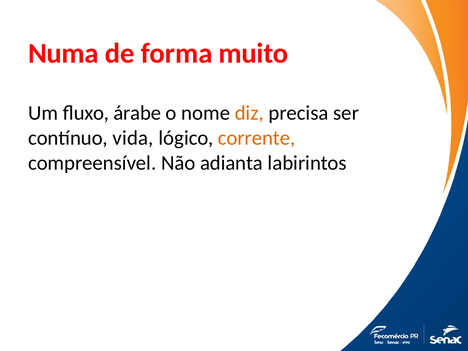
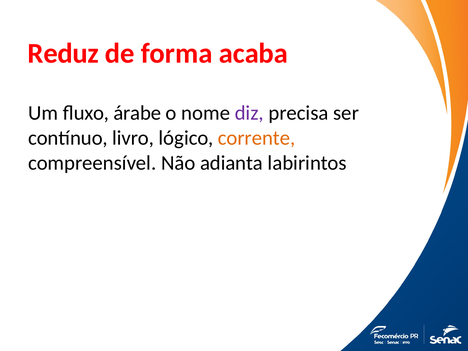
Numa: Numa -> Reduz
muito: muito -> acaba
diz colour: orange -> purple
vida: vida -> livro
